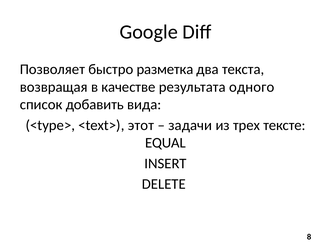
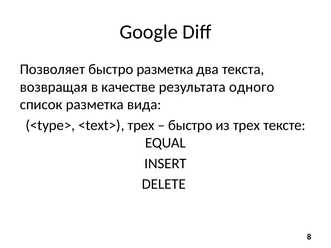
список добавить: добавить -> разметка
<text> этот: этот -> трех
задачи at (190, 125): задачи -> быстро
